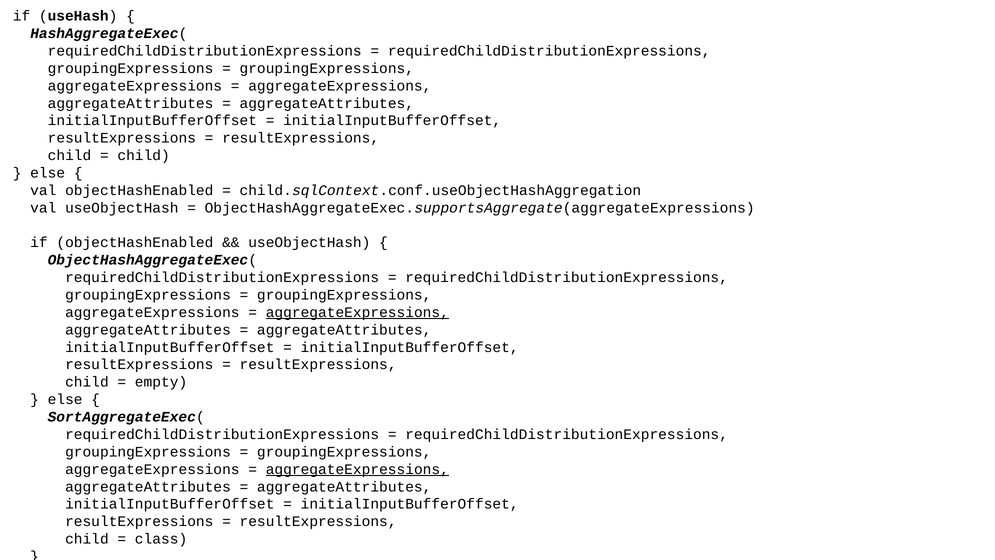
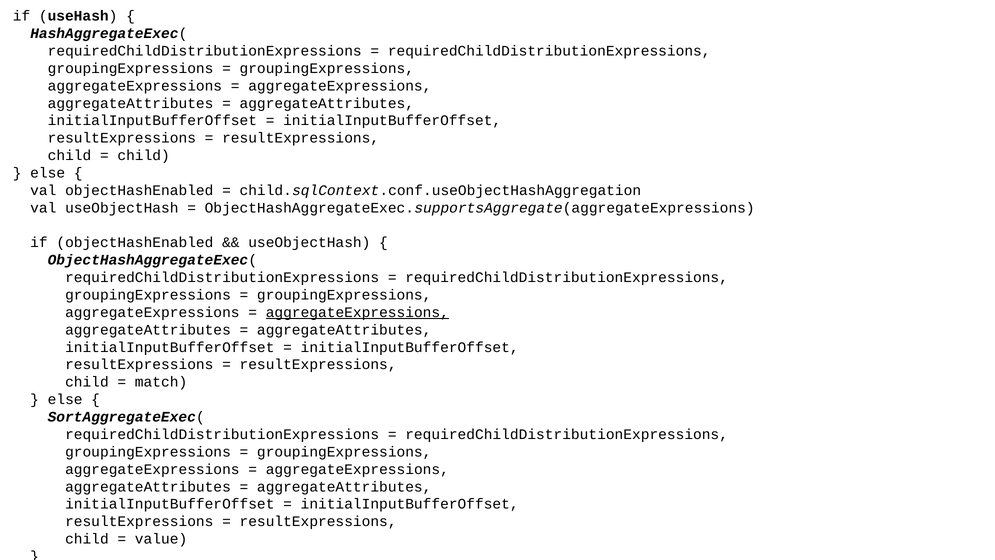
empty: empty -> match
aggregateExpressions at (357, 469) underline: present -> none
class: class -> value
